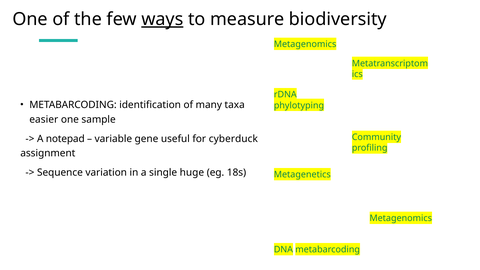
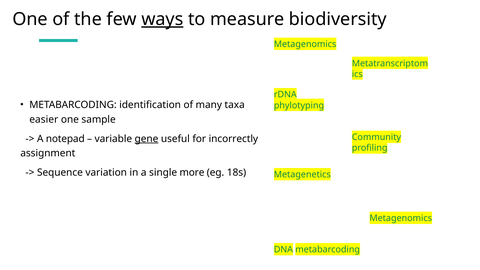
gene underline: none -> present
cyberduck: cyberduck -> incorrectly
huge: huge -> more
